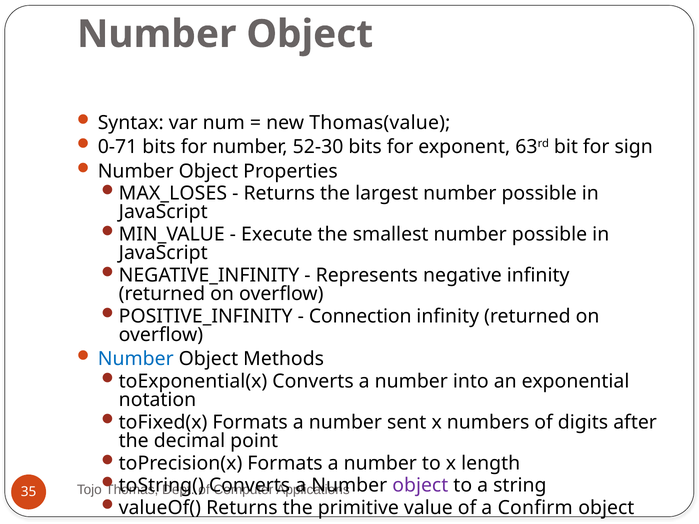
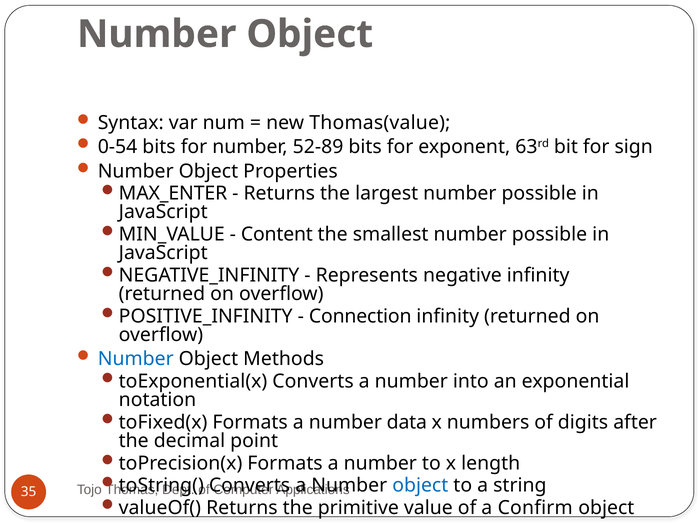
0-71: 0-71 -> 0-54
52-30: 52-30 -> 52-89
MAX_LOSES: MAX_LOSES -> MAX_ENTER
Execute: Execute -> Content
sent: sent -> data
object at (420, 486) colour: purple -> blue
